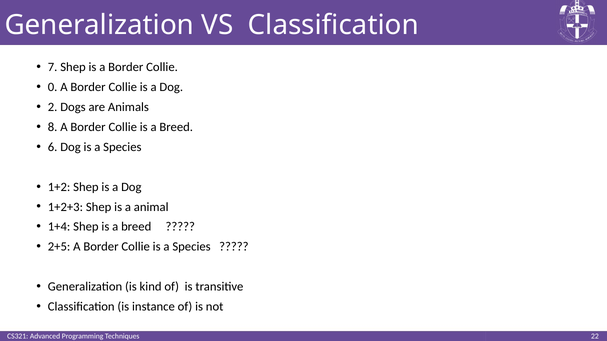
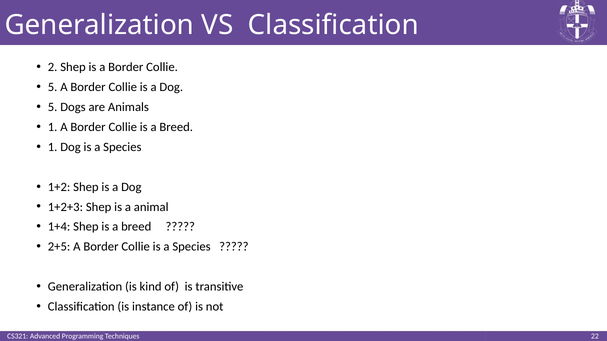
7: 7 -> 2
0 at (53, 87): 0 -> 5
2 at (53, 107): 2 -> 5
8 at (53, 127): 8 -> 1
6 at (53, 147): 6 -> 1
